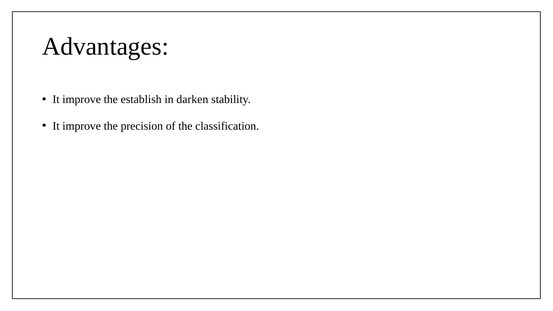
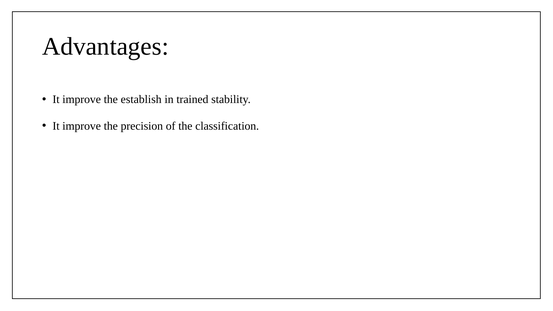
darken: darken -> trained
